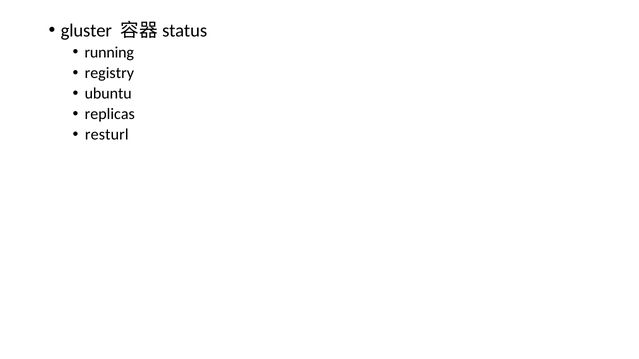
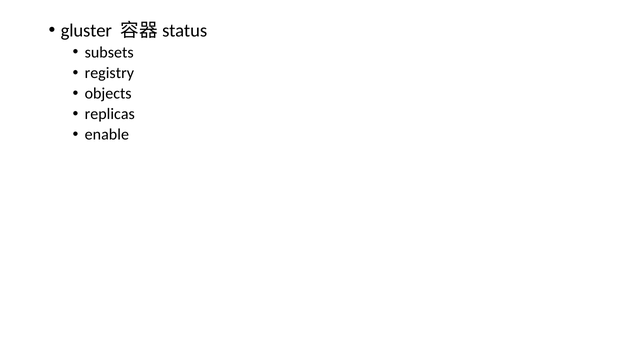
running: running -> subsets
ubuntu: ubuntu -> objects
resturl: resturl -> enable
